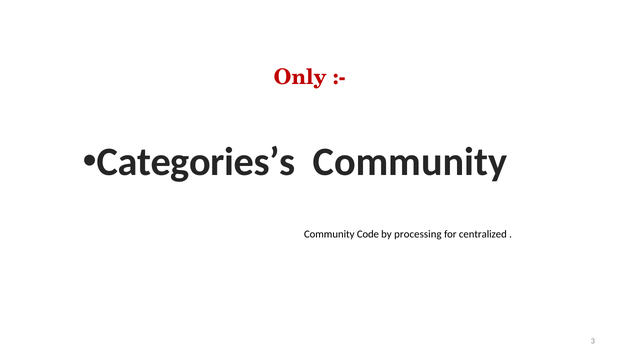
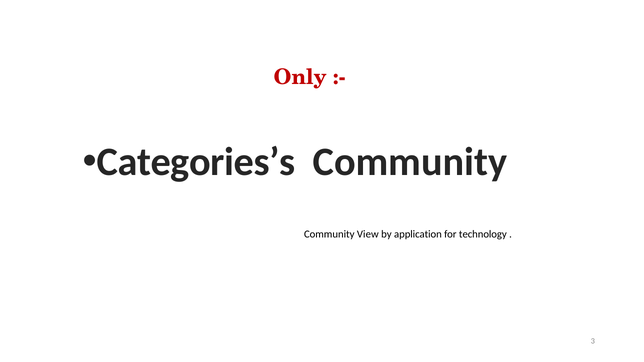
Code: Code -> View
processing: processing -> application
centralized: centralized -> technology
